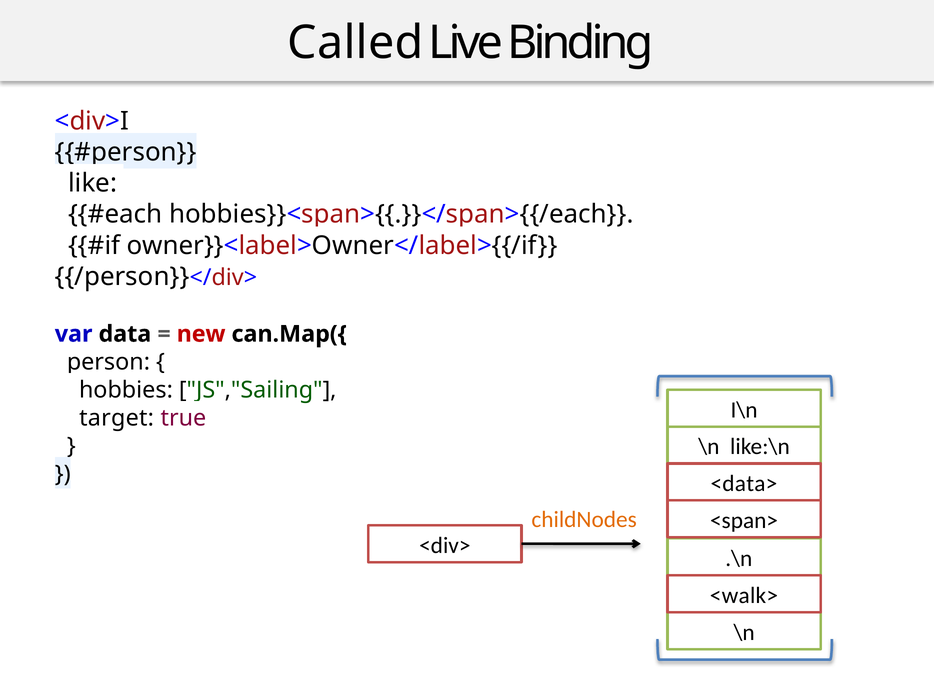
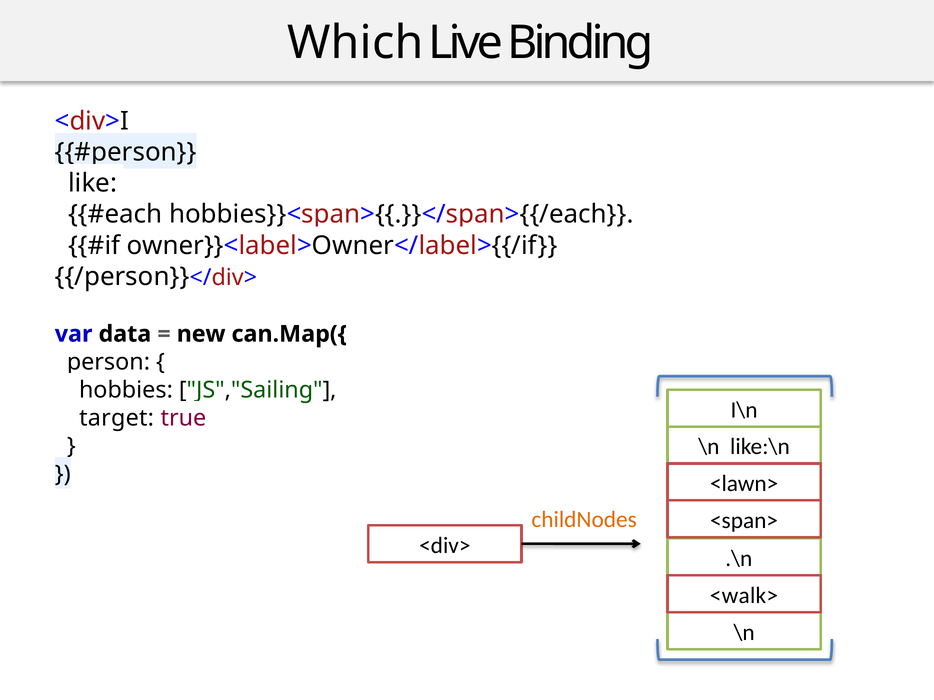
Called: Called -> Which
new colour: red -> black
<data>: <data> -> <lawn>
